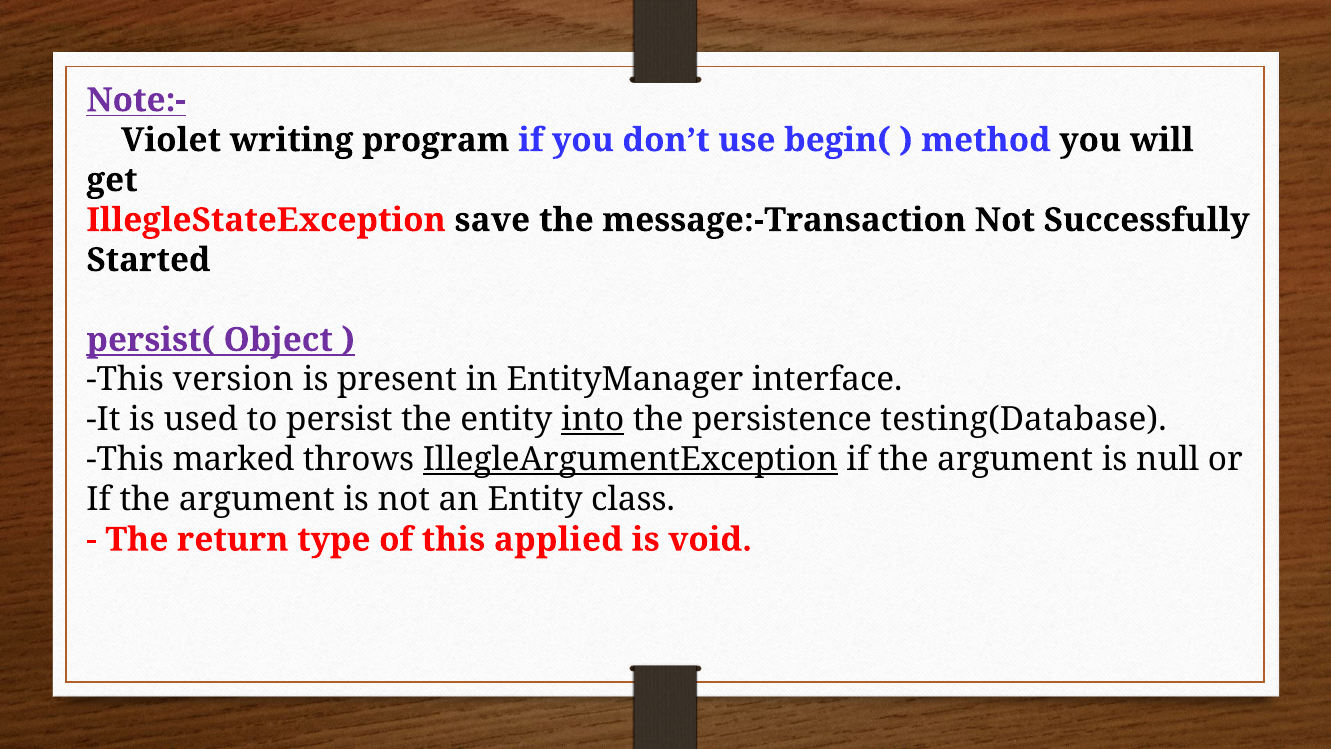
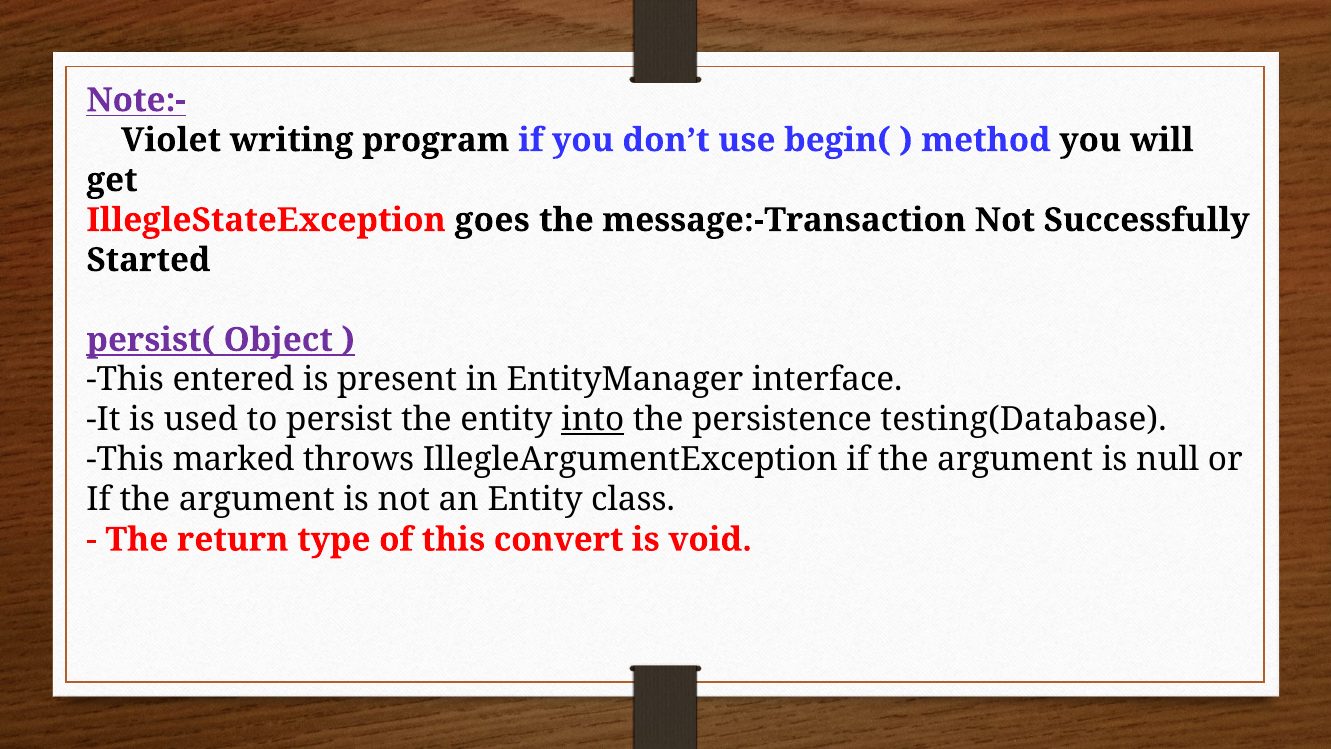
save: save -> goes
version: version -> entered
IllegleArgumentException underline: present -> none
applied: applied -> convert
